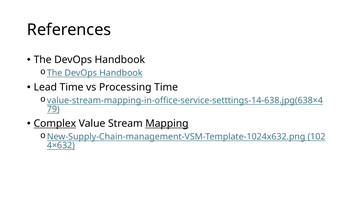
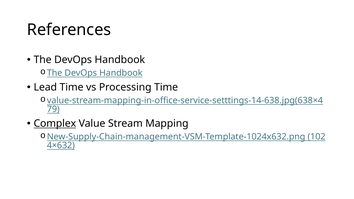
Mapping underline: present -> none
